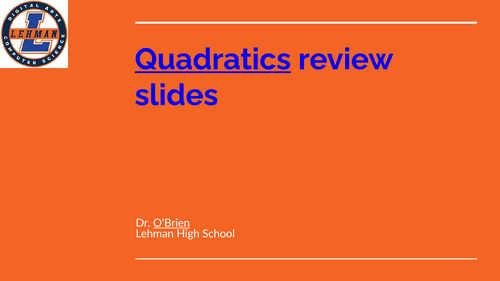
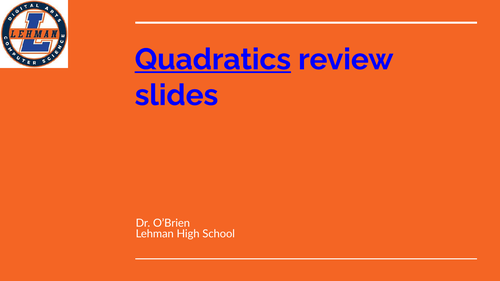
O’Brien underline: present -> none
